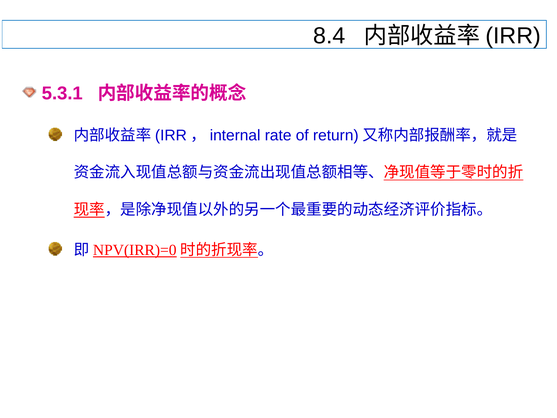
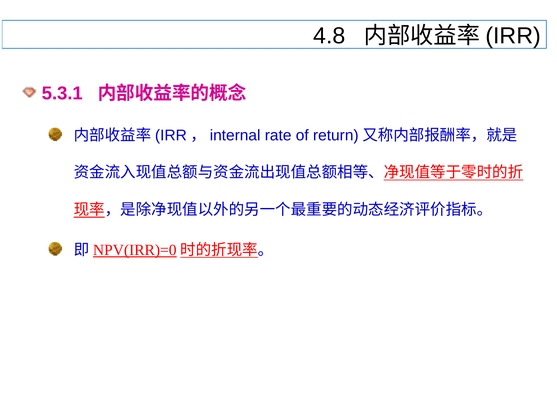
8.4: 8.4 -> 4.8
